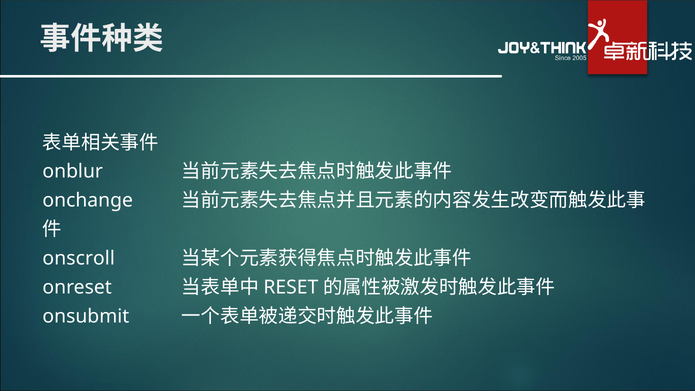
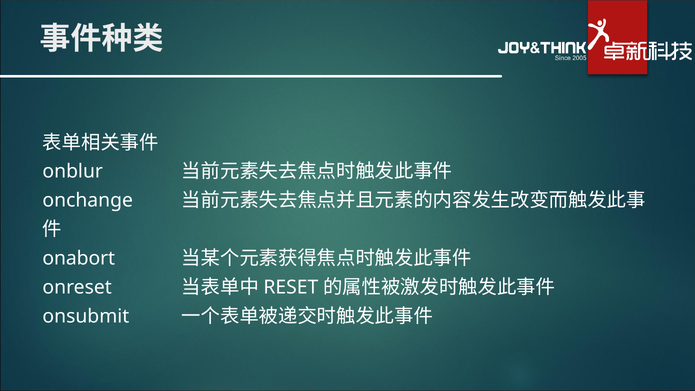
onscroll: onscroll -> onabort
